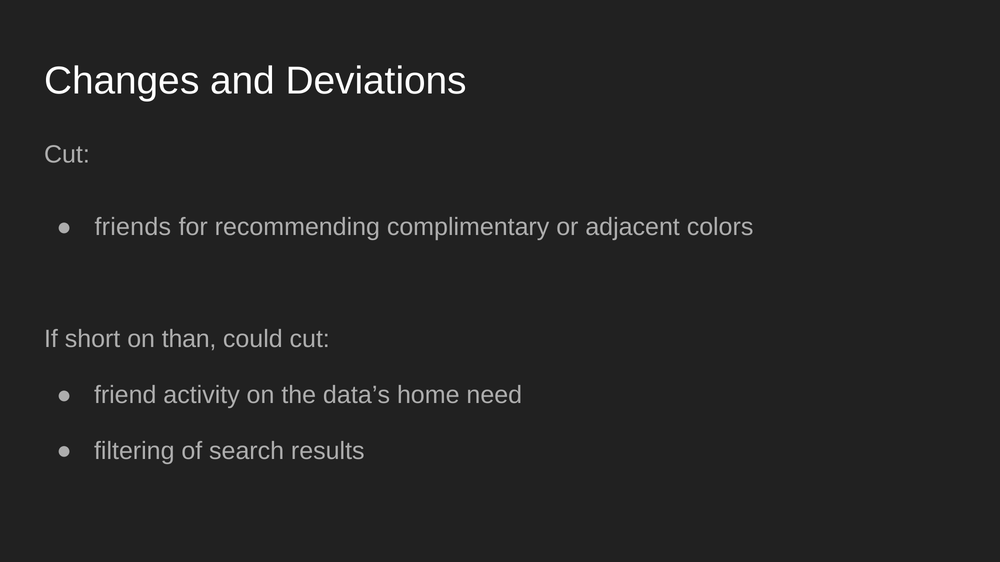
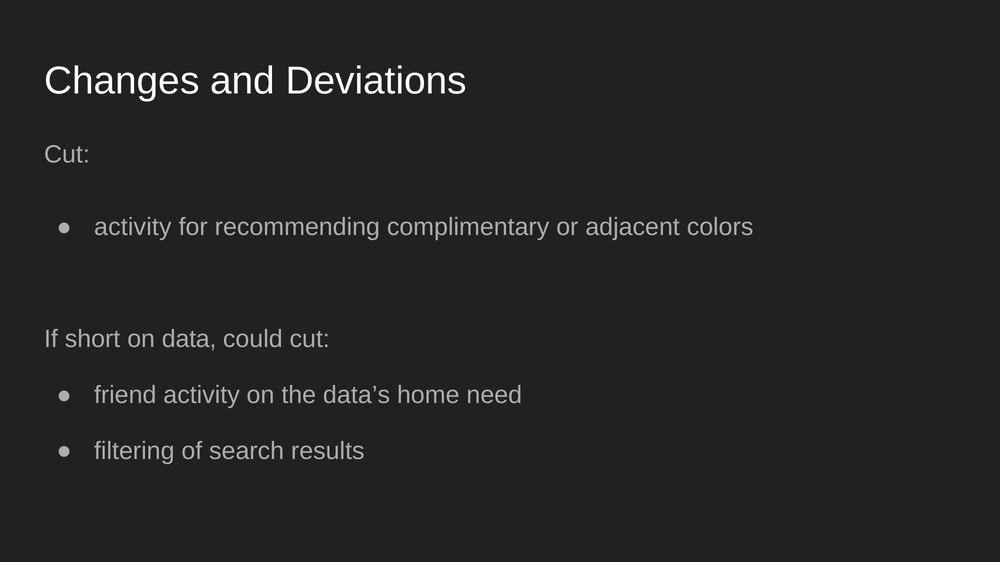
friends at (133, 227): friends -> activity
than: than -> data
